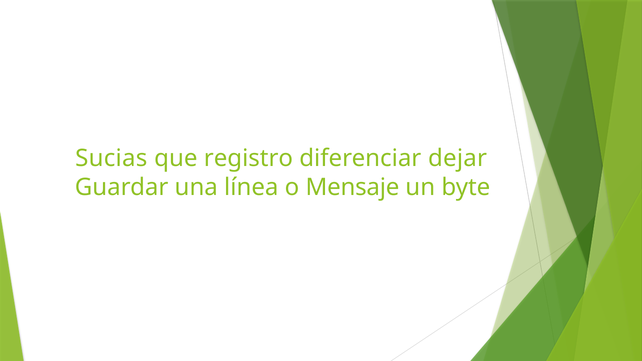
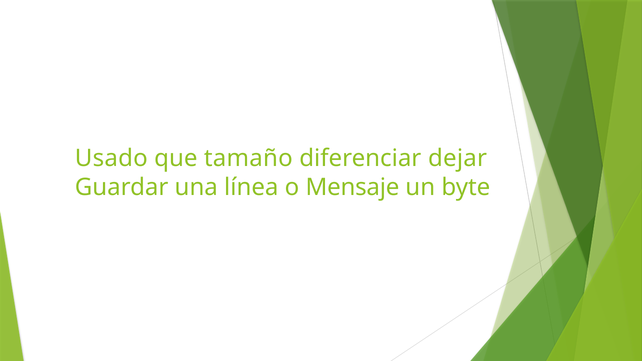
Sucias: Sucias -> Usado
registro: registro -> tamaño
